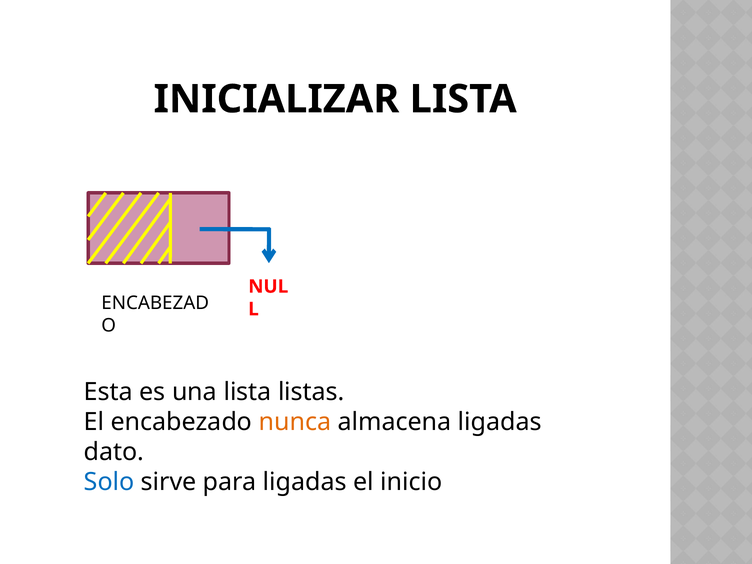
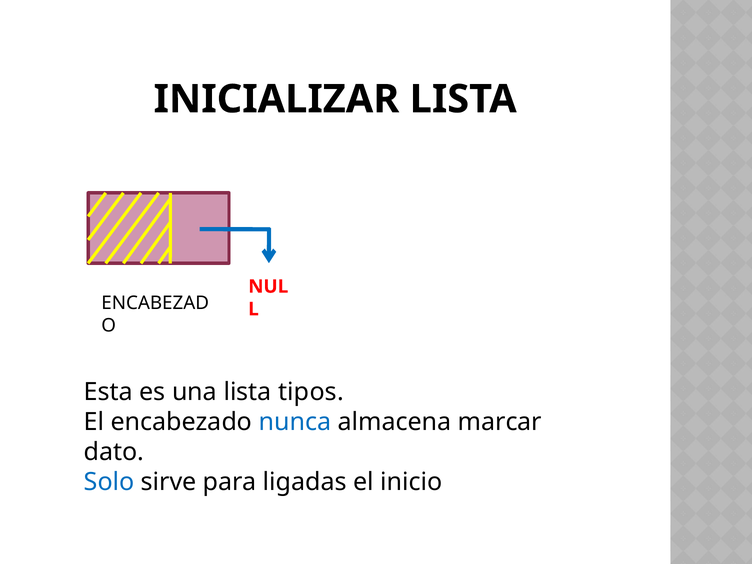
listas: listas -> tipos
nunca colour: orange -> blue
almacena ligadas: ligadas -> marcar
